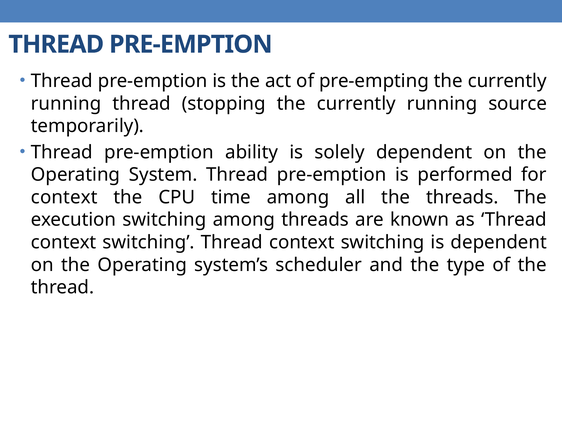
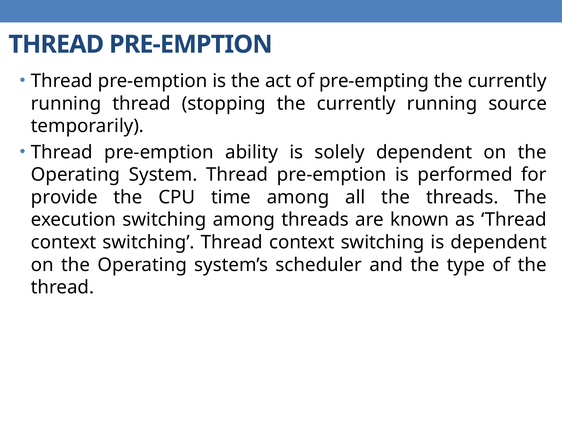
context at (64, 197): context -> provide
